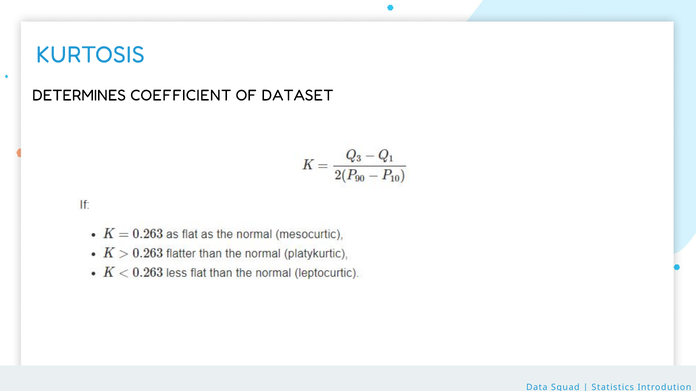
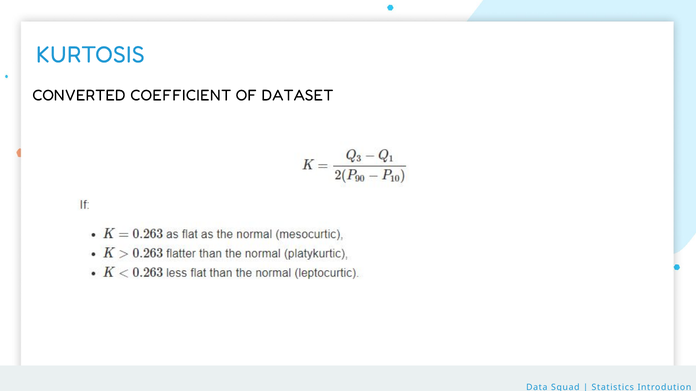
DETERMINES: DETERMINES -> CONVERTED
